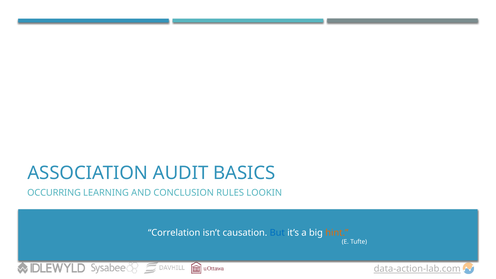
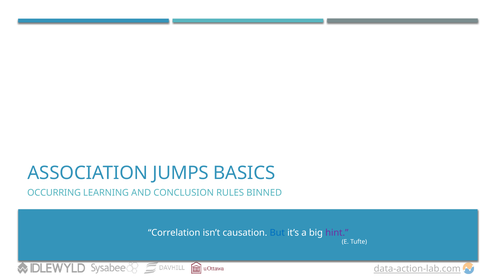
AUDIT: AUDIT -> JUMPS
LOOKIN: LOOKIN -> BINNED
hint colour: orange -> purple
